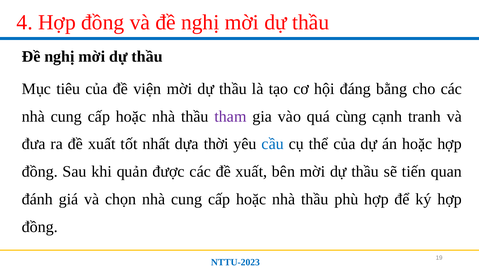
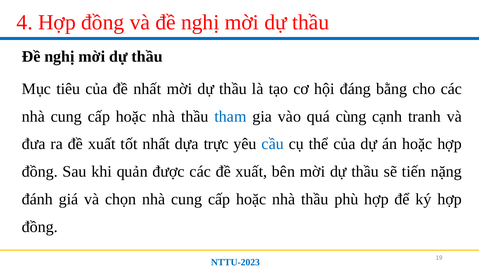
đề viện: viện -> nhất
tham colour: purple -> blue
thời: thời -> trực
quan: quan -> nặng
